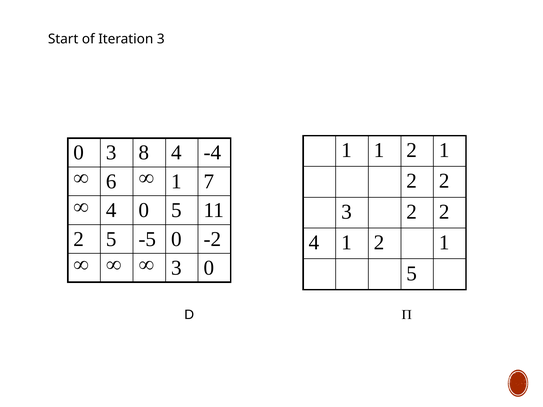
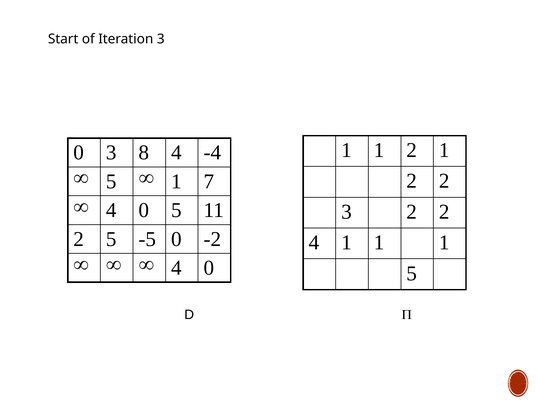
6 at (111, 182): 6 -> 5
4 1 2: 2 -> 1
3 at (176, 268): 3 -> 4
